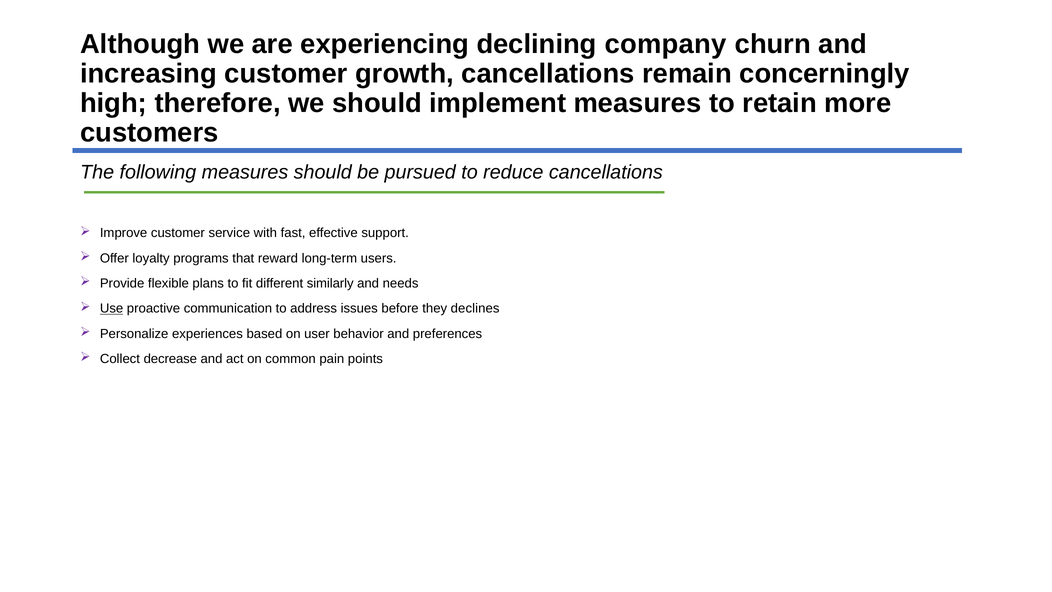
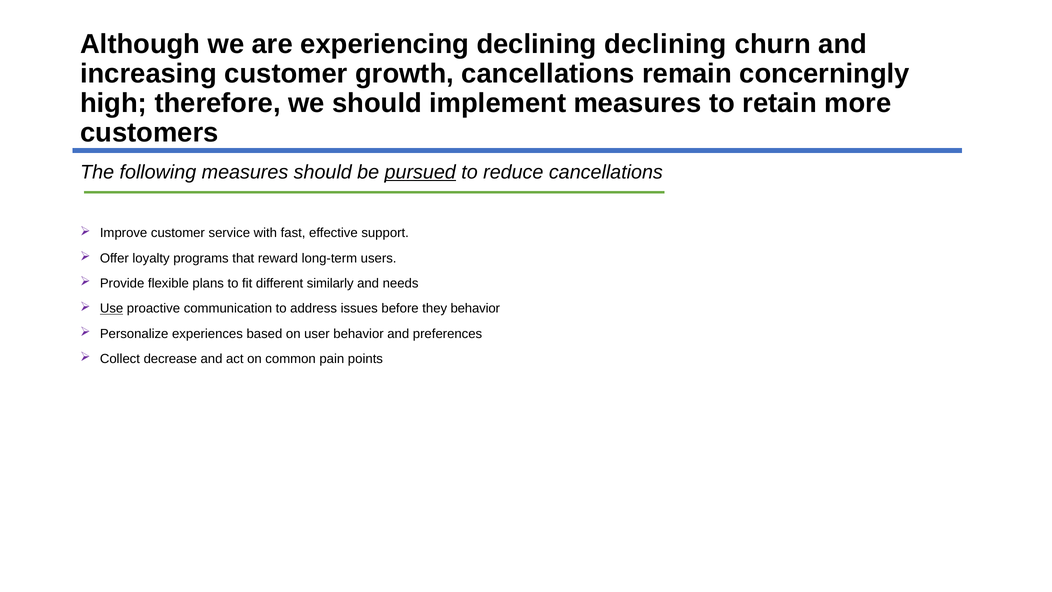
declining company: company -> declining
pursued underline: none -> present
they declines: declines -> behavior
